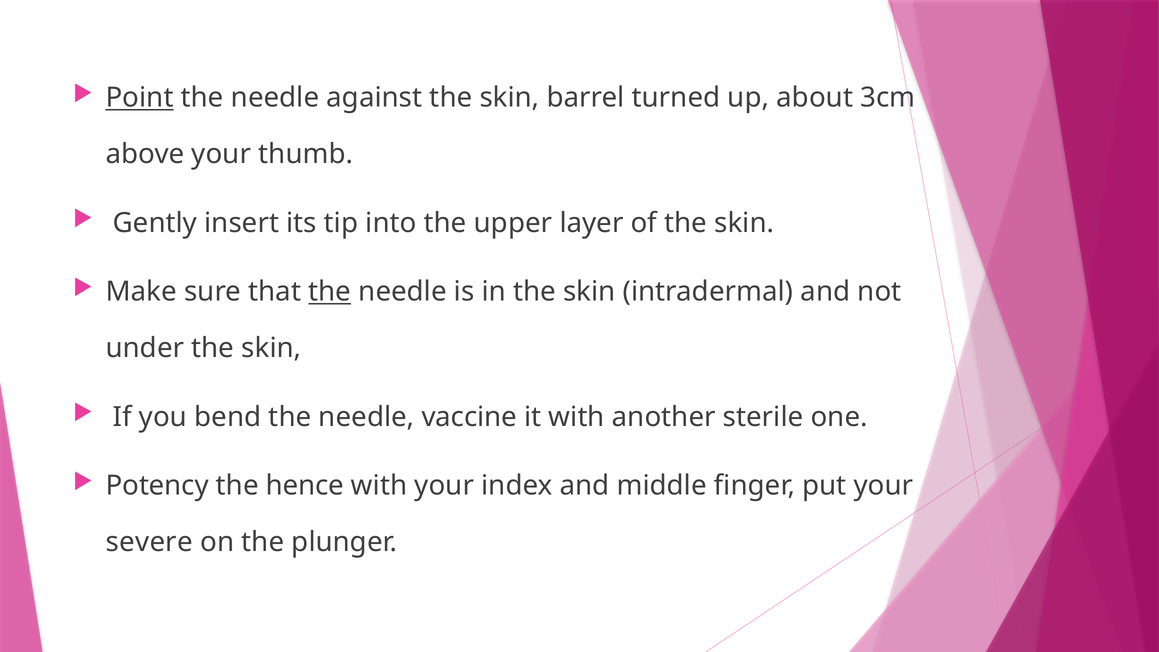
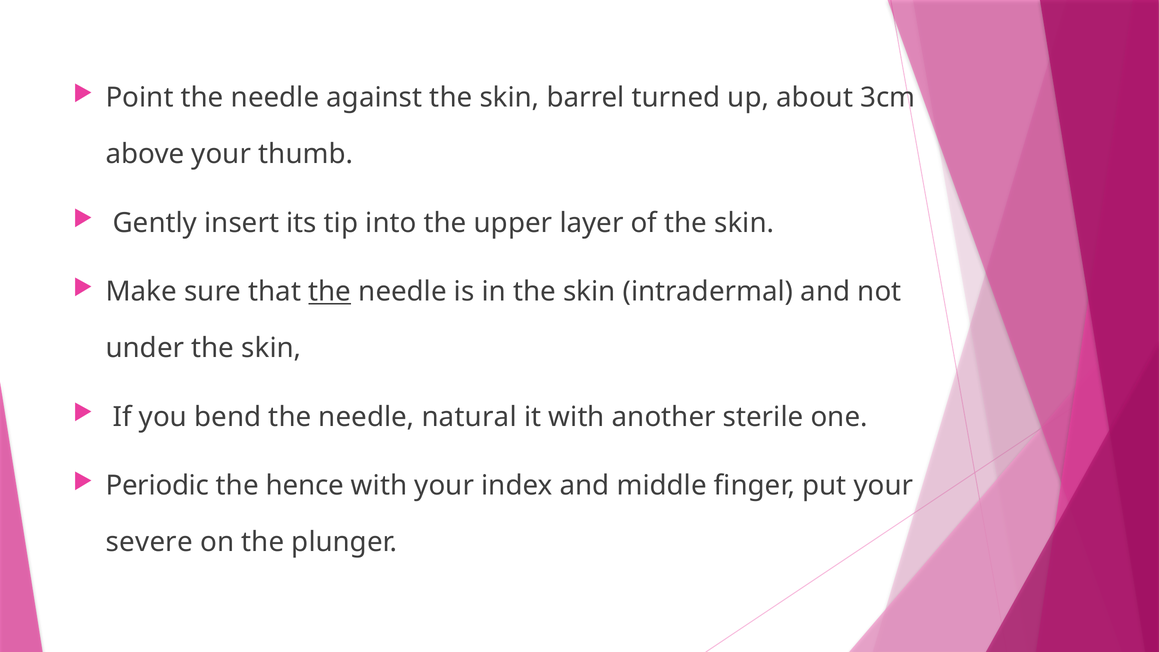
Point underline: present -> none
vaccine: vaccine -> natural
Potency: Potency -> Periodic
